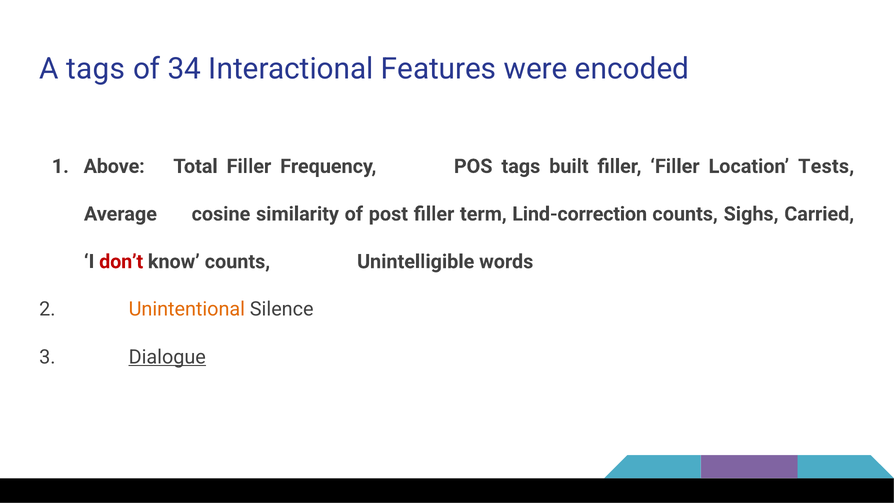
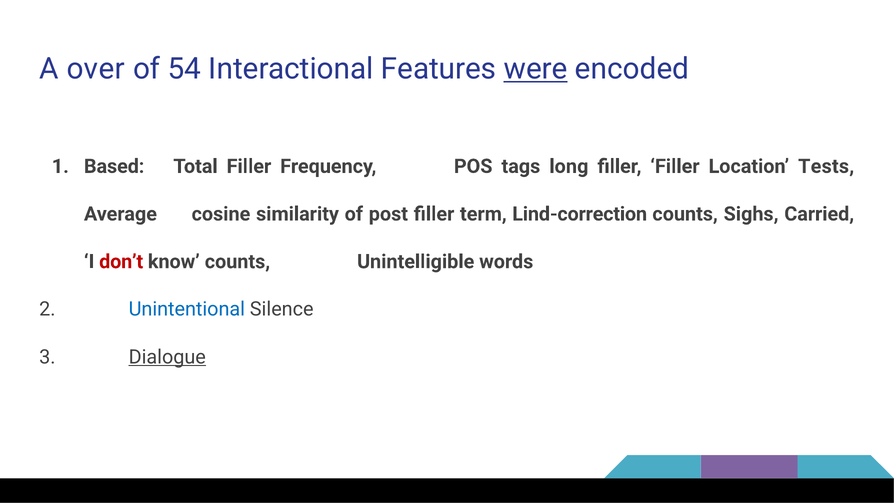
A tags: tags -> over
34: 34 -> 54
were underline: none -> present
Above: Above -> Based
built: built -> long
Unintentional colour: orange -> blue
